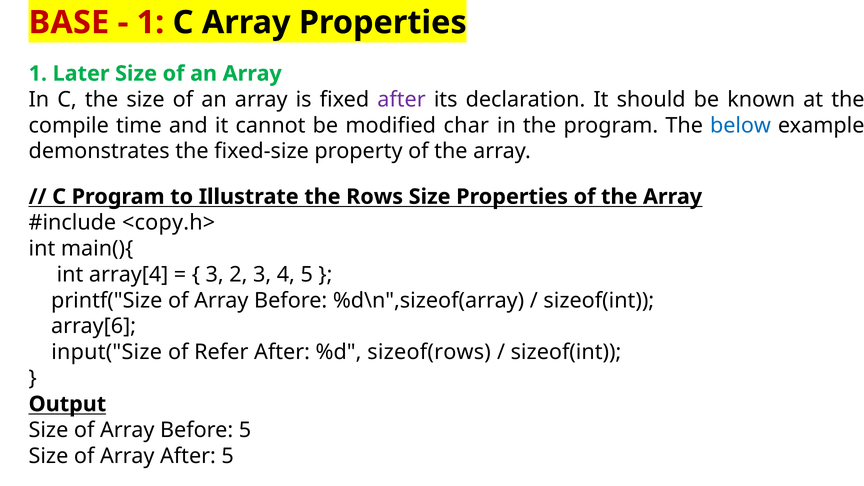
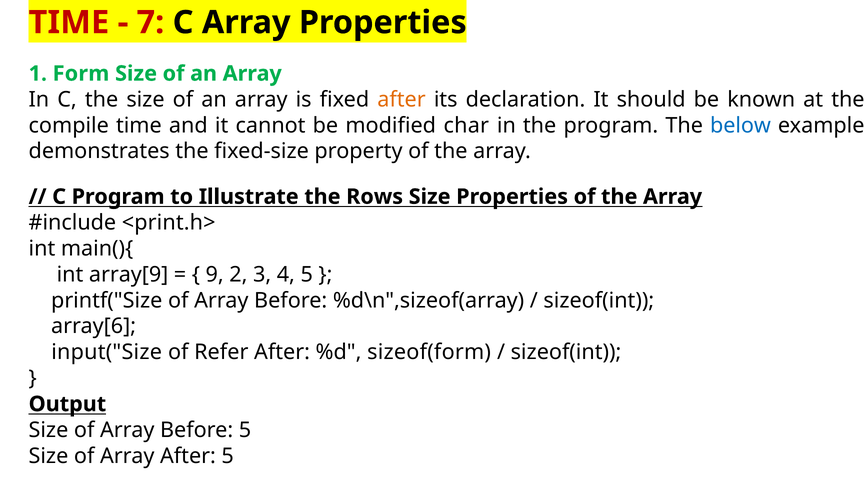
BASE at (69, 22): BASE -> TIME
1 at (150, 22): 1 -> 7
Later: Later -> Form
after at (402, 100) colour: purple -> orange
<copy.h>: <copy.h> -> <print.h>
array[4: array[4 -> array[9
3 at (215, 274): 3 -> 9
sizeof(rows: sizeof(rows -> sizeof(form
